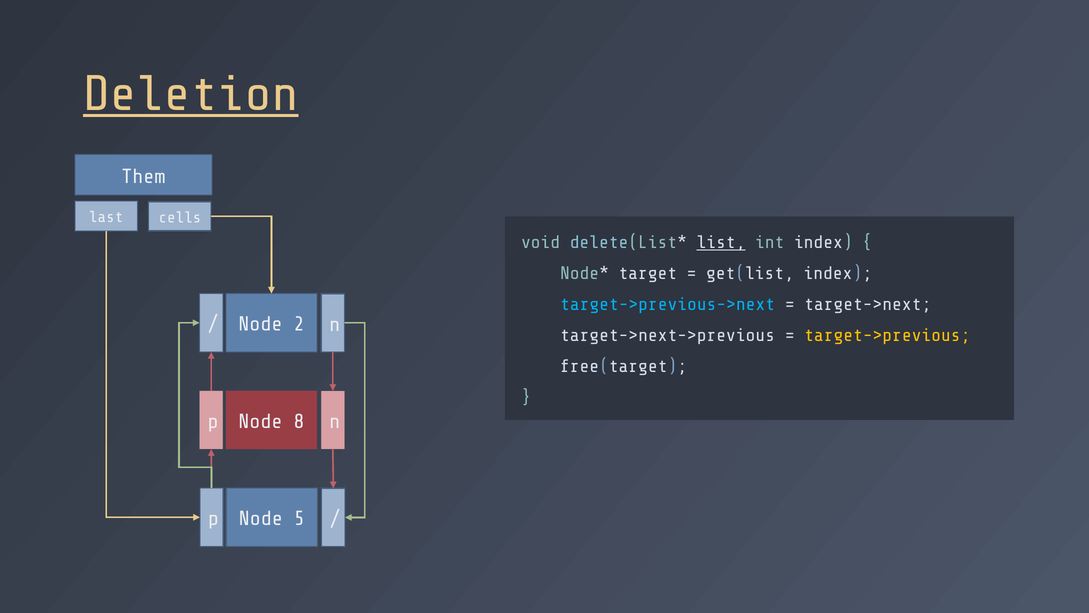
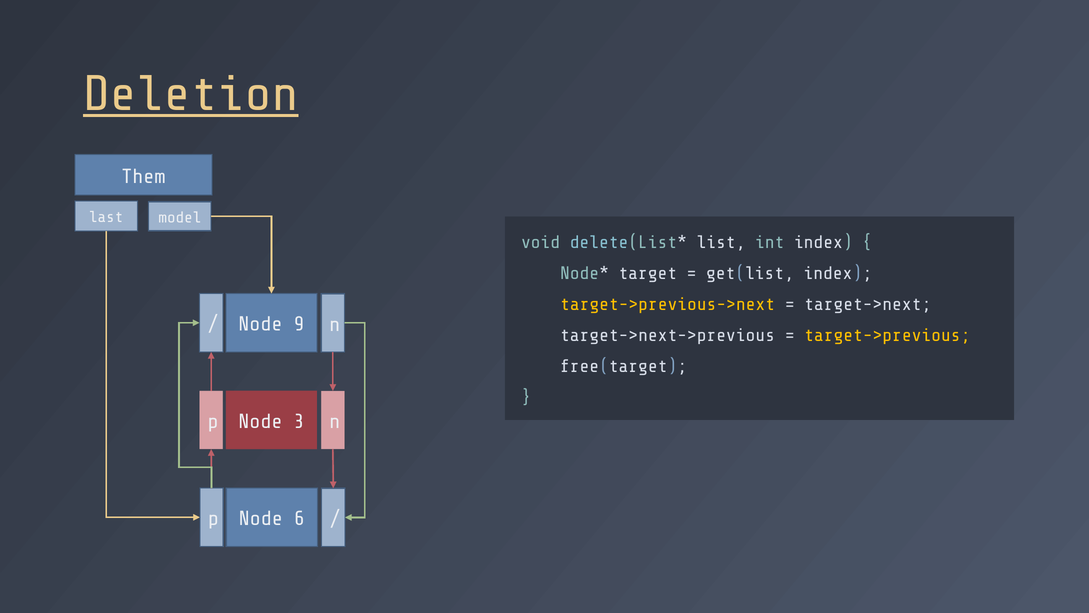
cells: cells -> model
list underline: present -> none
target->previous->next colour: light blue -> yellow
2: 2 -> 9
8: 8 -> 3
5: 5 -> 6
